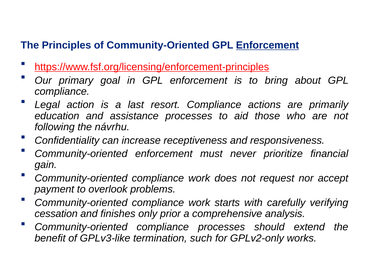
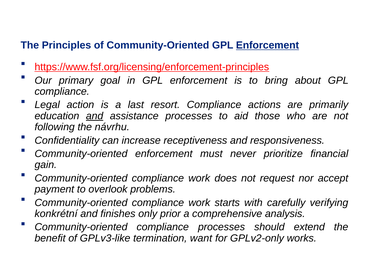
and at (95, 116) underline: none -> present
cessation: cessation -> konkrétní
such: such -> want
